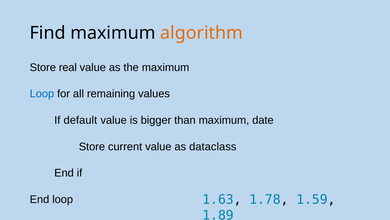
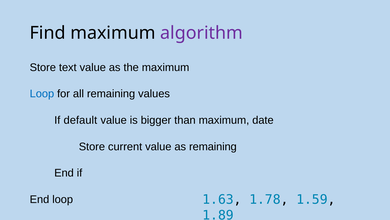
algorithm colour: orange -> purple
real: real -> text
as dataclass: dataclass -> remaining
